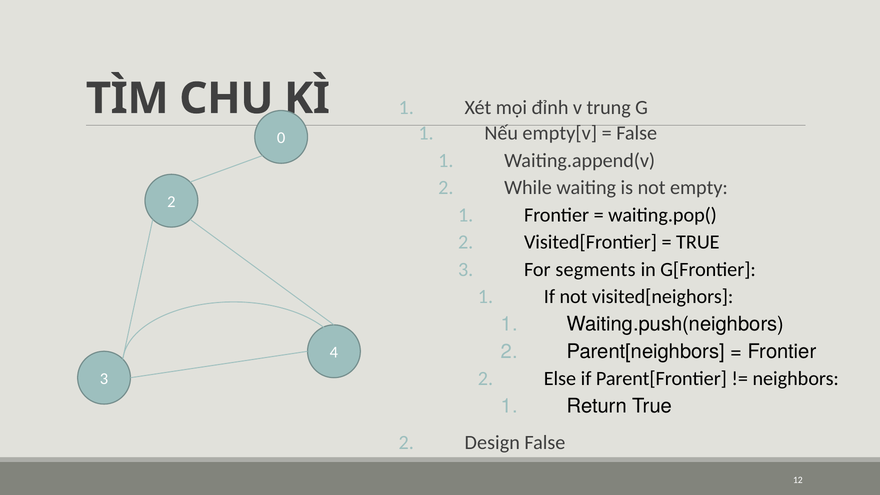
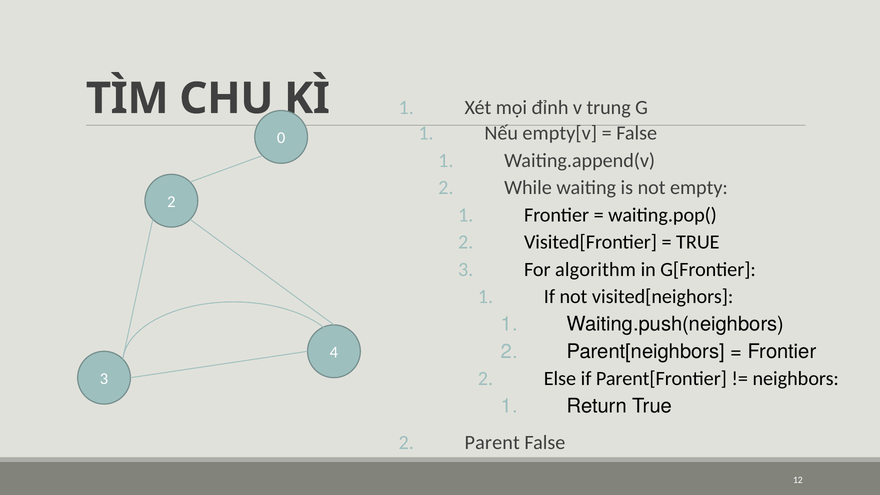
segments: segments -> algorithm
Design: Design -> Parent
